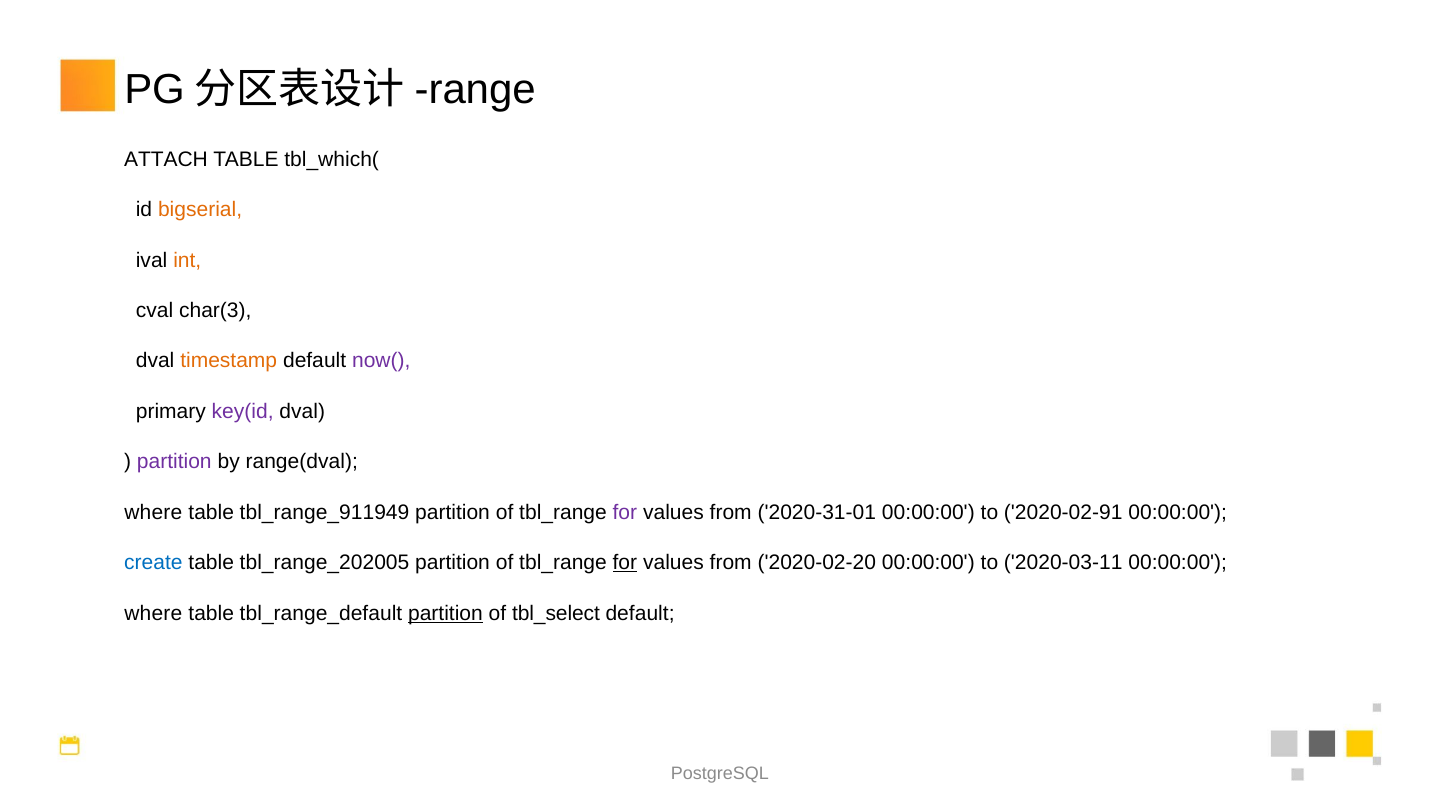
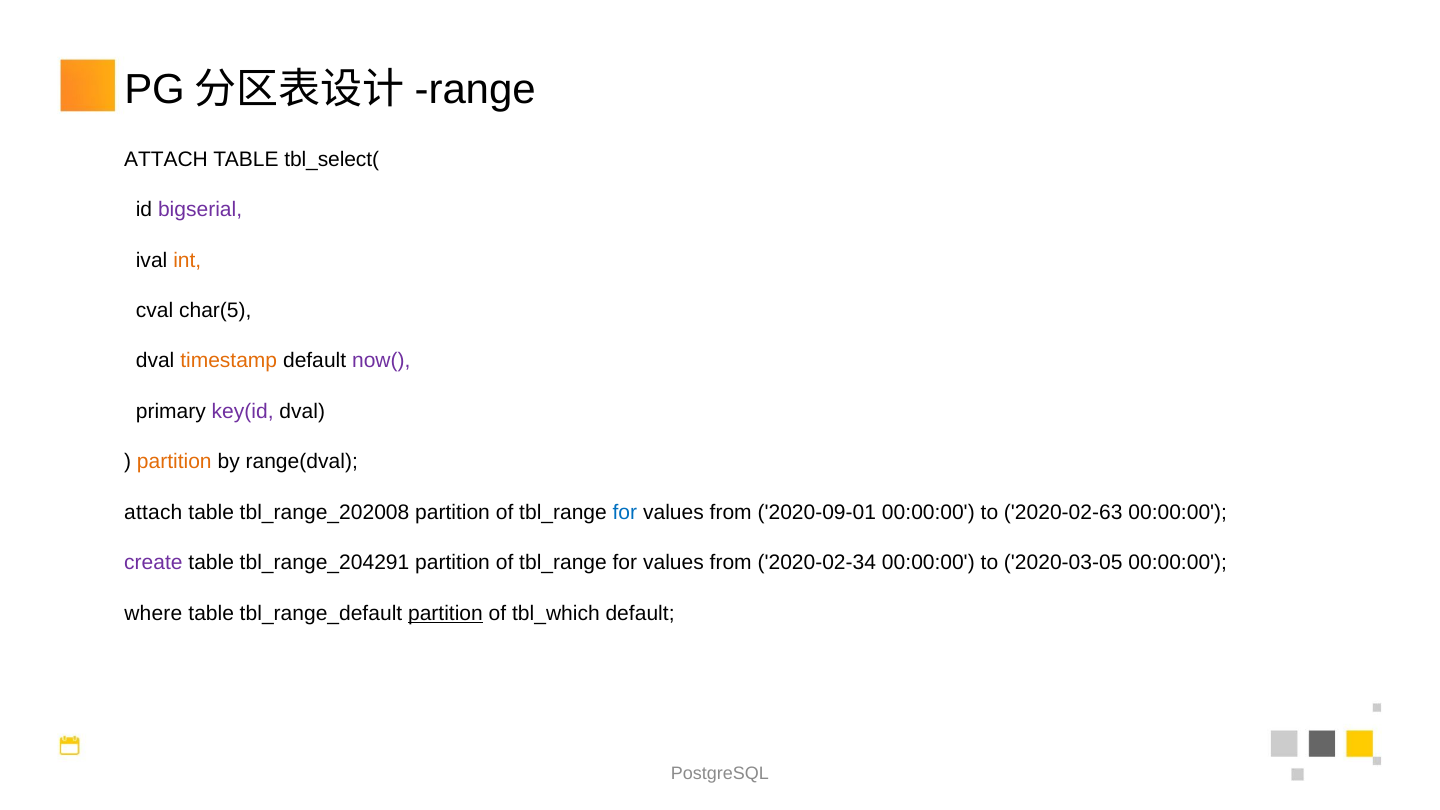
tbl_which(: tbl_which( -> tbl_select(
bigserial colour: orange -> purple
char(3: char(3 -> char(5
partition at (174, 462) colour: purple -> orange
where at (153, 512): where -> attach
tbl_range_911949: tbl_range_911949 -> tbl_range_202008
for at (625, 512) colour: purple -> blue
2020-31-01: 2020-31-01 -> 2020-09-01
2020-02-91: 2020-02-91 -> 2020-02-63
create colour: blue -> purple
tbl_range_202005: tbl_range_202005 -> tbl_range_204291
for at (625, 563) underline: present -> none
2020-02-20: 2020-02-20 -> 2020-02-34
2020-03-11: 2020-03-11 -> 2020-03-05
tbl_select: tbl_select -> tbl_which
